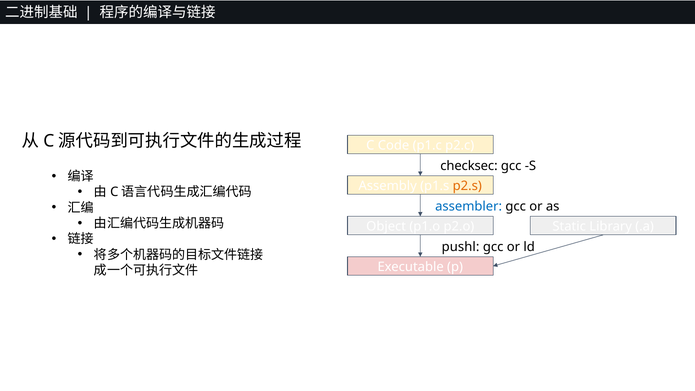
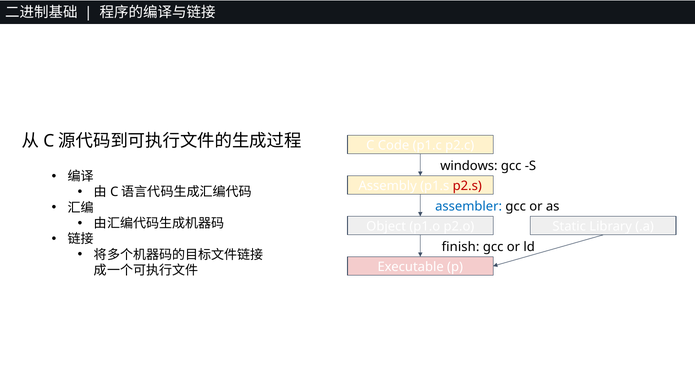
checksec: checksec -> windows
p2.s colour: orange -> red
pushl: pushl -> finish
